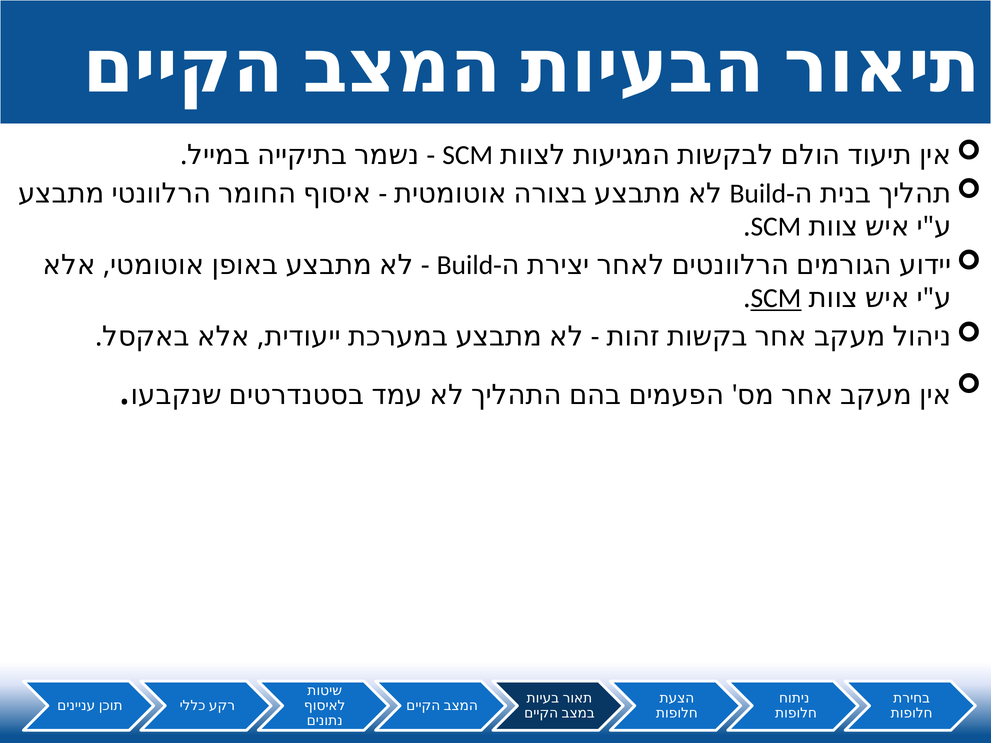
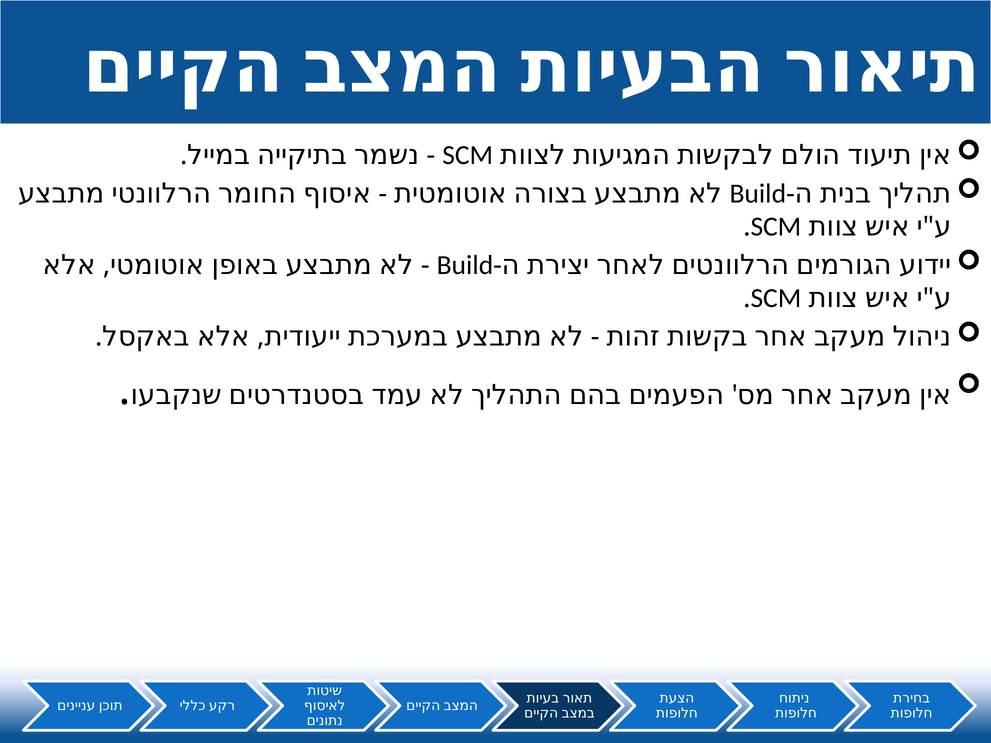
SCM at (776, 298) underline: present -> none
